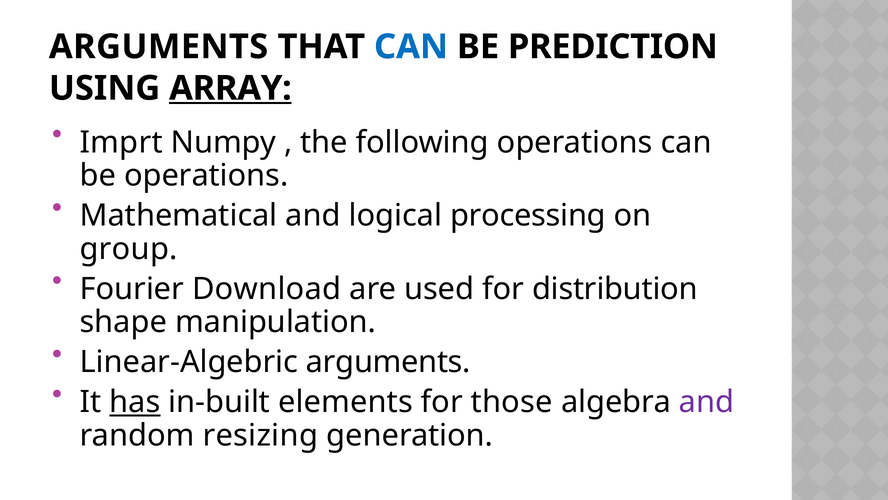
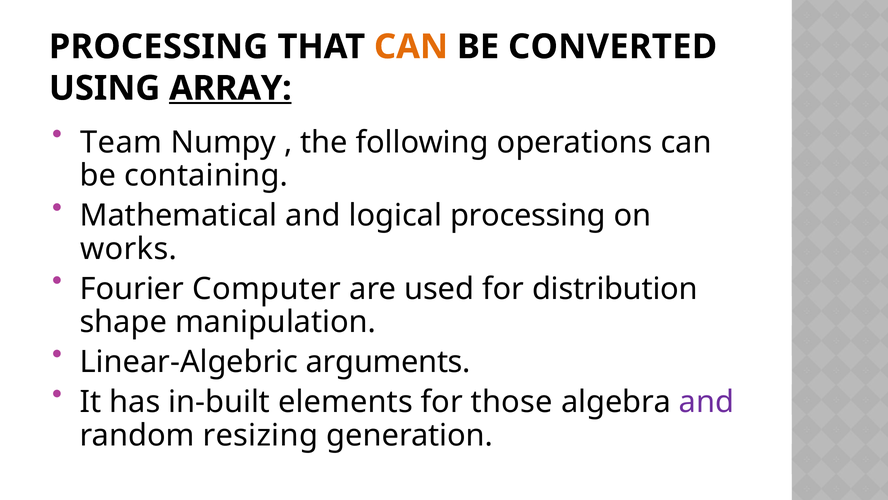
ARGUMENTS at (159, 47): ARGUMENTS -> PROCESSING
CAN at (411, 47) colour: blue -> orange
PREDICTION: PREDICTION -> CONVERTED
Imprt: Imprt -> Team
be operations: operations -> containing
group: group -> works
Download: Download -> Computer
has underline: present -> none
